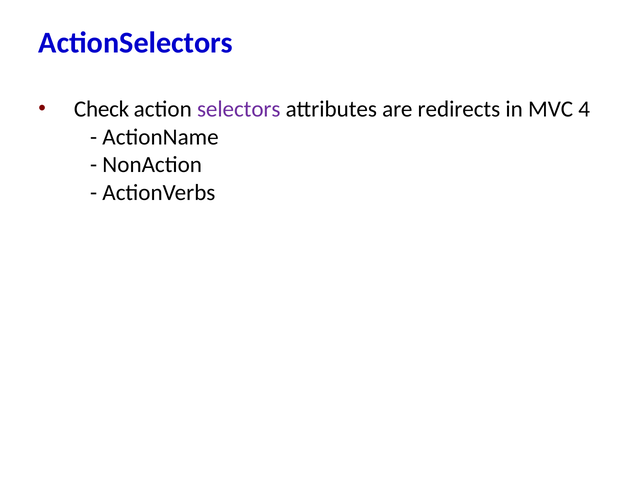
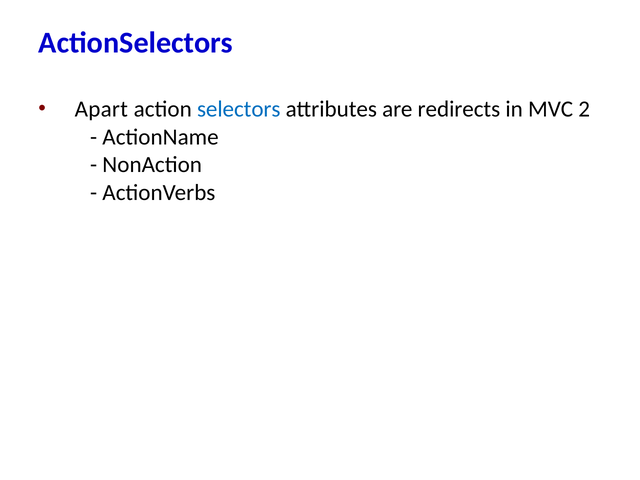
Check: Check -> Apart
selectors colour: purple -> blue
4: 4 -> 2
